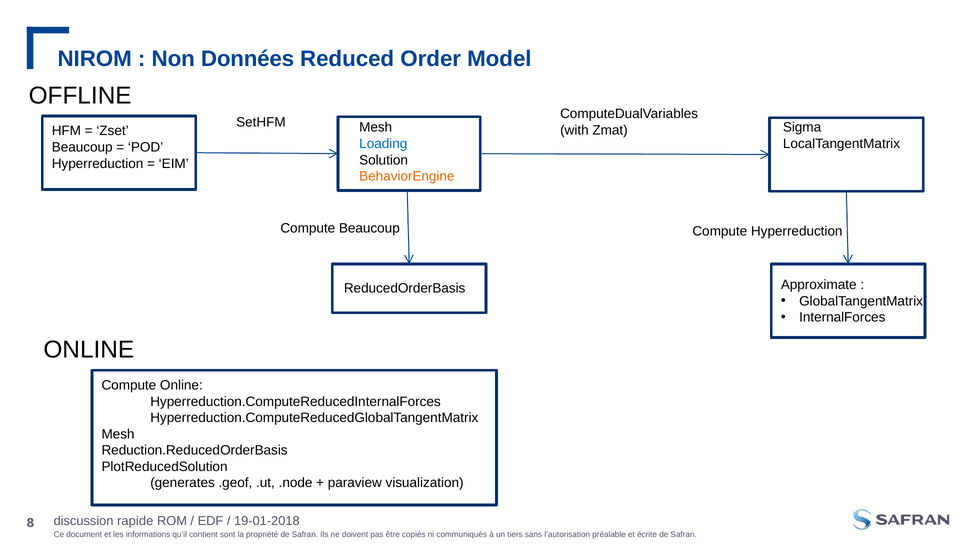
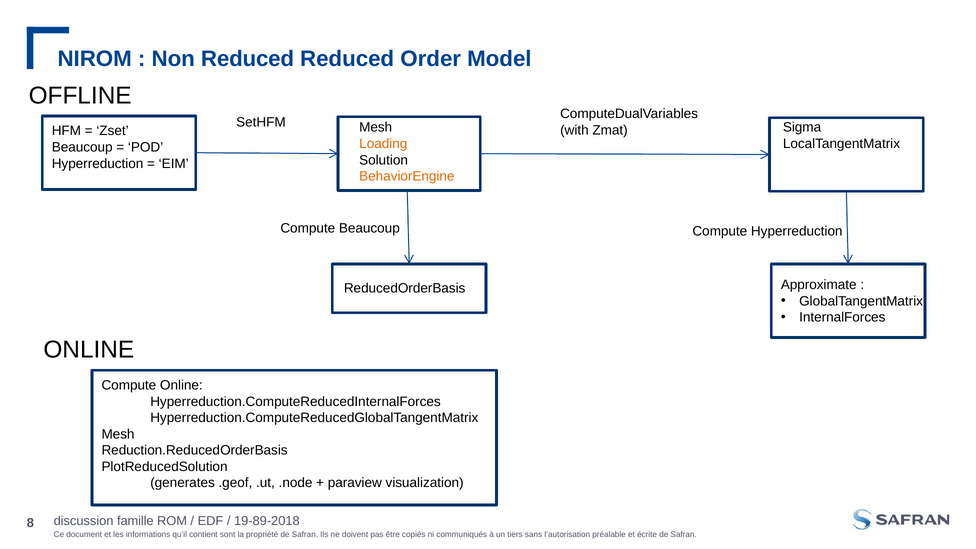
Non Données: Données -> Reduced
Loading colour: blue -> orange
rapide: rapide -> famille
19-01-2018: 19-01-2018 -> 19-89-2018
